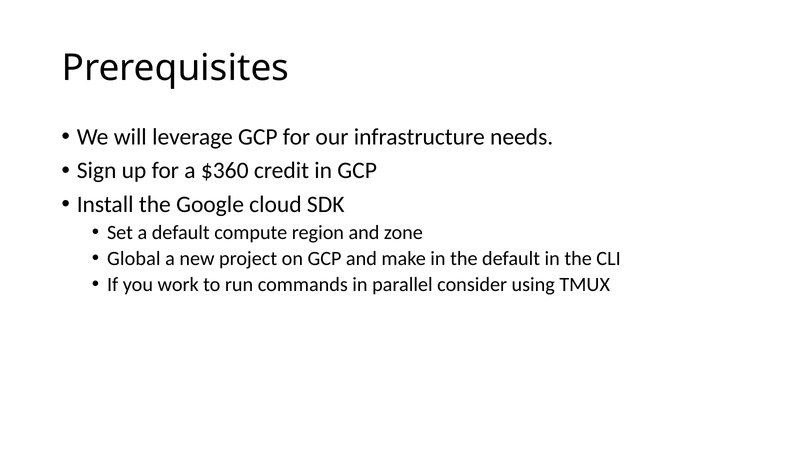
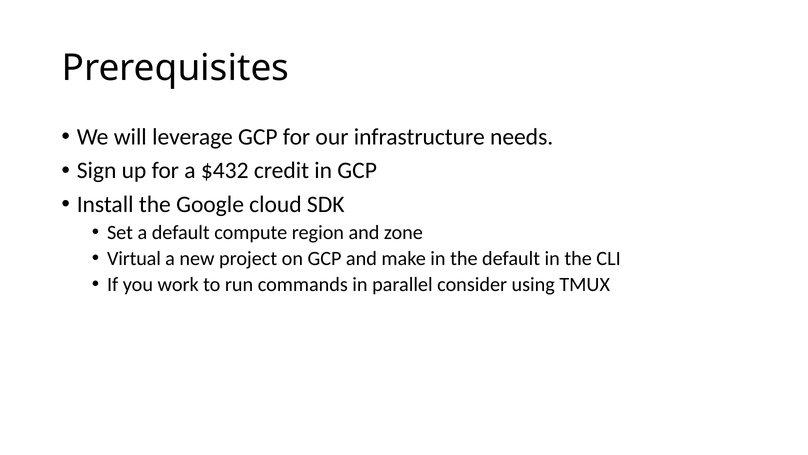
$360: $360 -> $432
Global: Global -> Virtual
